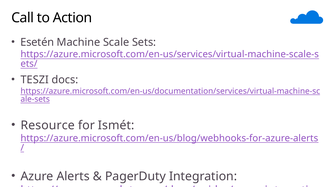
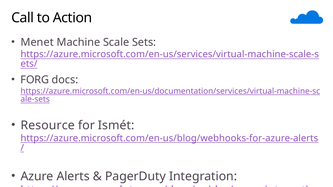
Esetén: Esetén -> Menet
TESZI: TESZI -> FORG
